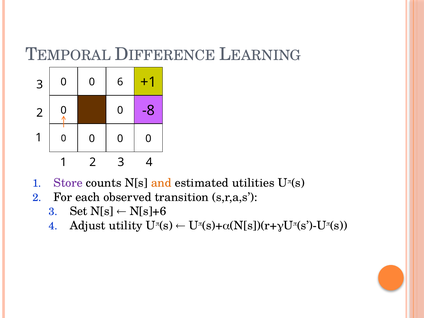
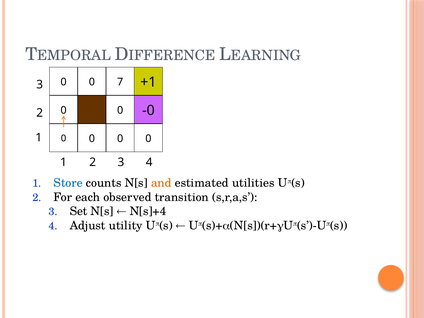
6: 6 -> 7
-8: -8 -> -0
Store colour: purple -> blue
N[s]+6: N[s]+6 -> N[s]+4
